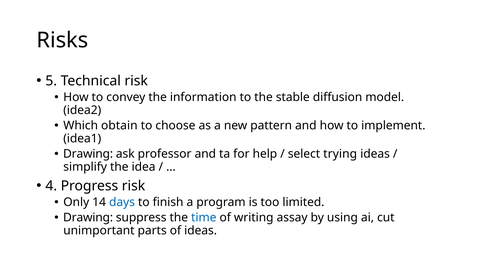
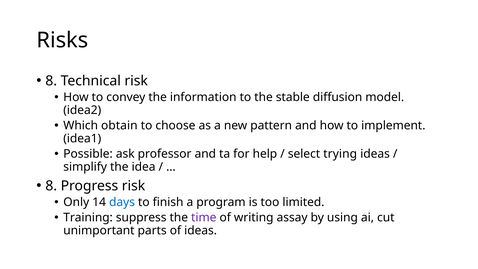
5 at (51, 81): 5 -> 8
Drawing at (88, 154): Drawing -> Possible
4 at (51, 186): 4 -> 8
Drawing at (88, 218): Drawing -> Training
time colour: blue -> purple
